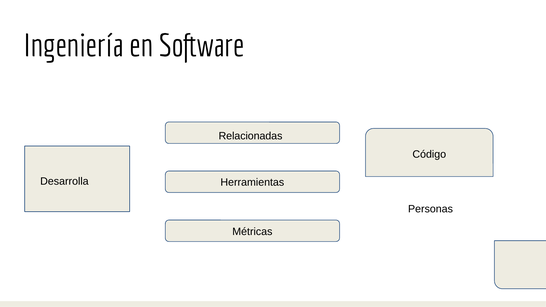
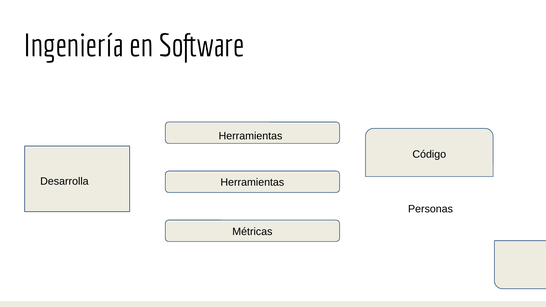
Relacionadas at (251, 136): Relacionadas -> Herramientas
